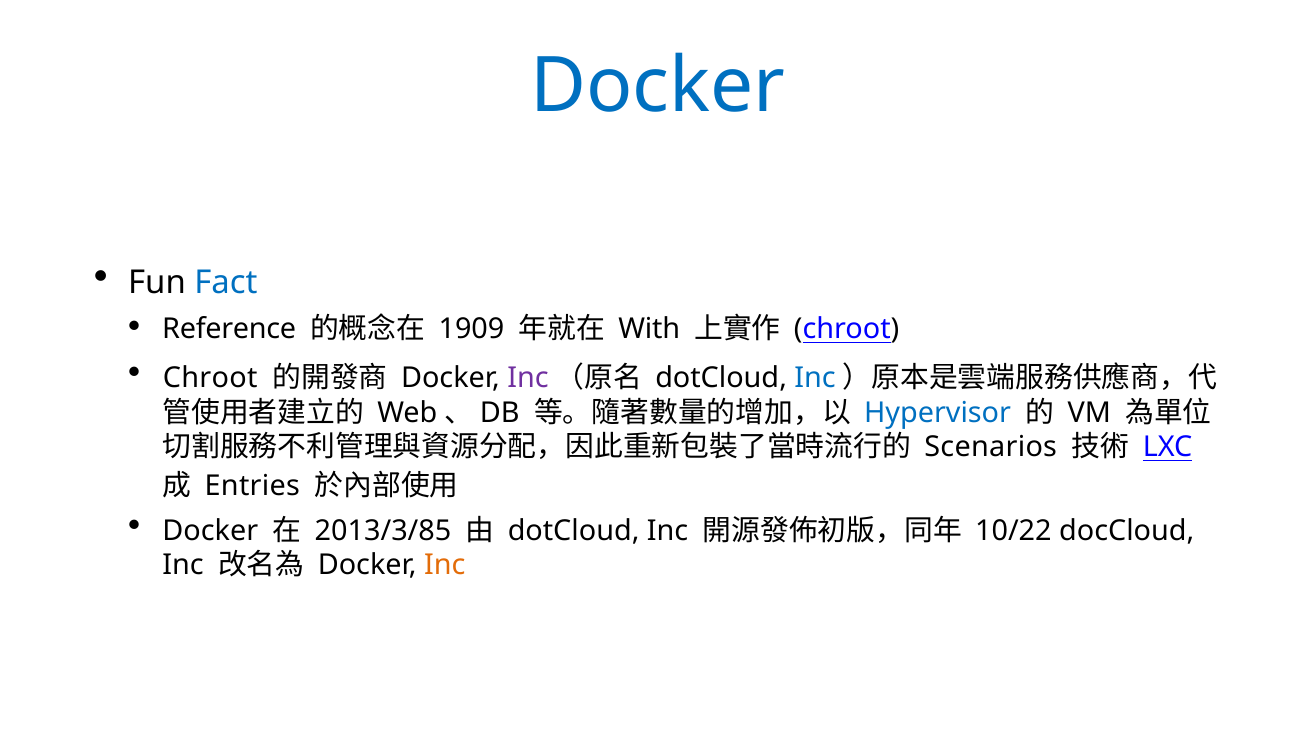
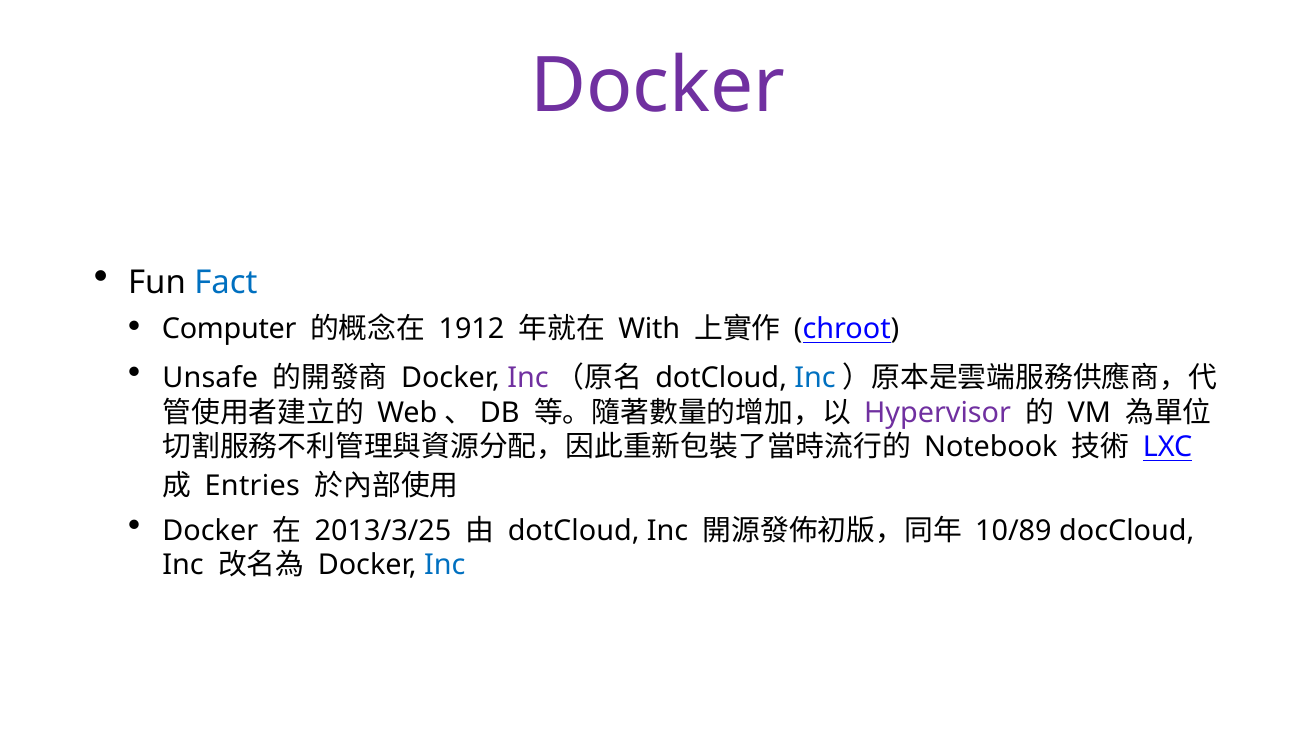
Docker at (658, 86) colour: blue -> purple
Reference: Reference -> Computer
1909: 1909 -> 1912
Chroot at (210, 378): Chroot -> Unsafe
Hypervisor colour: blue -> purple
Scenarios: Scenarios -> Notebook
2013/3/85: 2013/3/85 -> 2013/3/25
10/22: 10/22 -> 10/89
Inc at (445, 565) colour: orange -> blue
